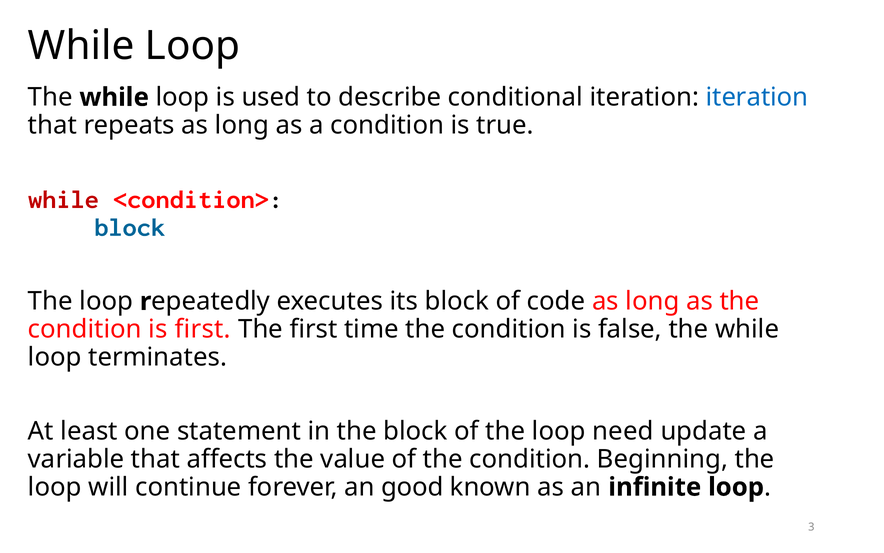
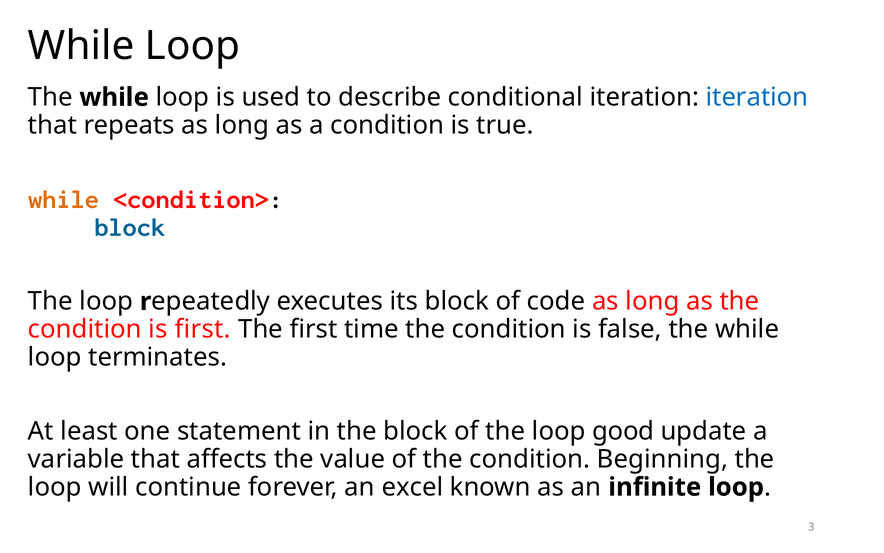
while at (63, 199) colour: red -> orange
need: need -> good
good: good -> excel
